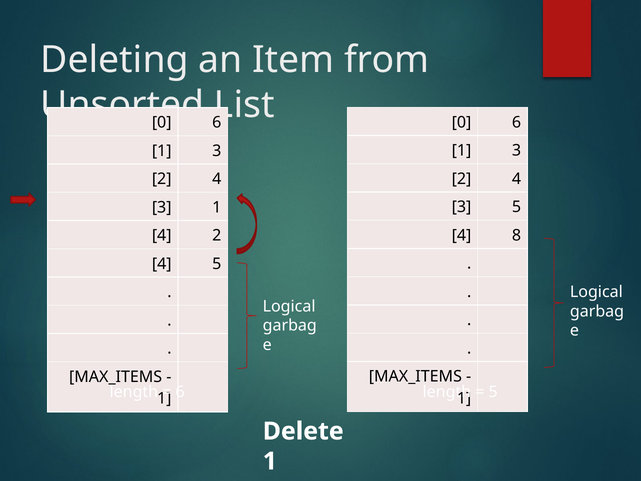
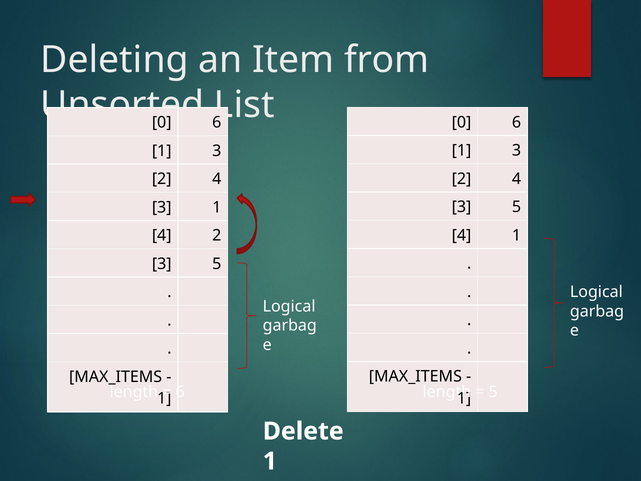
4 8: 8 -> 1
4 at (162, 264): 4 -> 3
